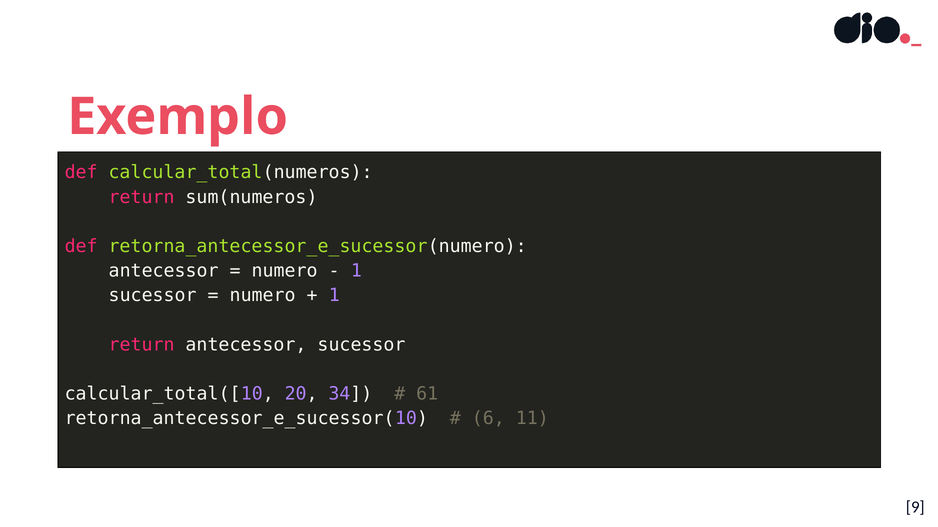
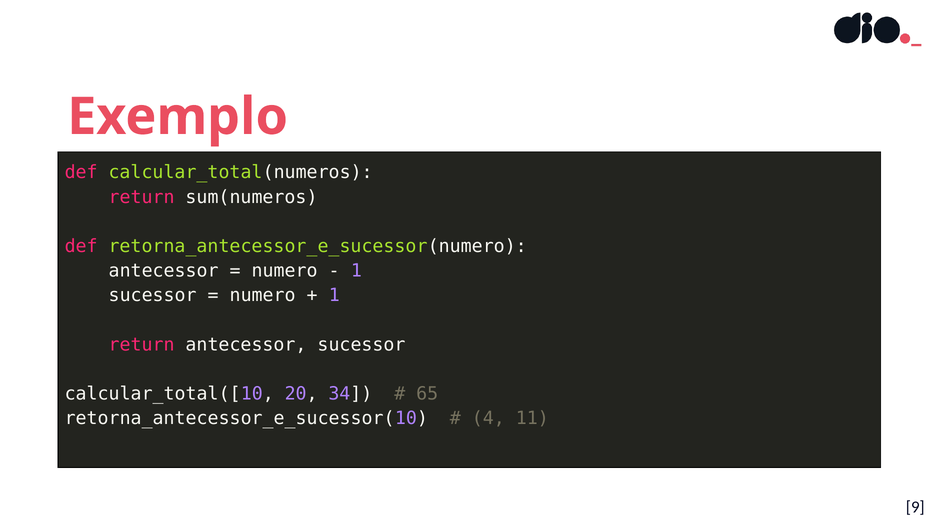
61: 61 -> 65
6: 6 -> 4
